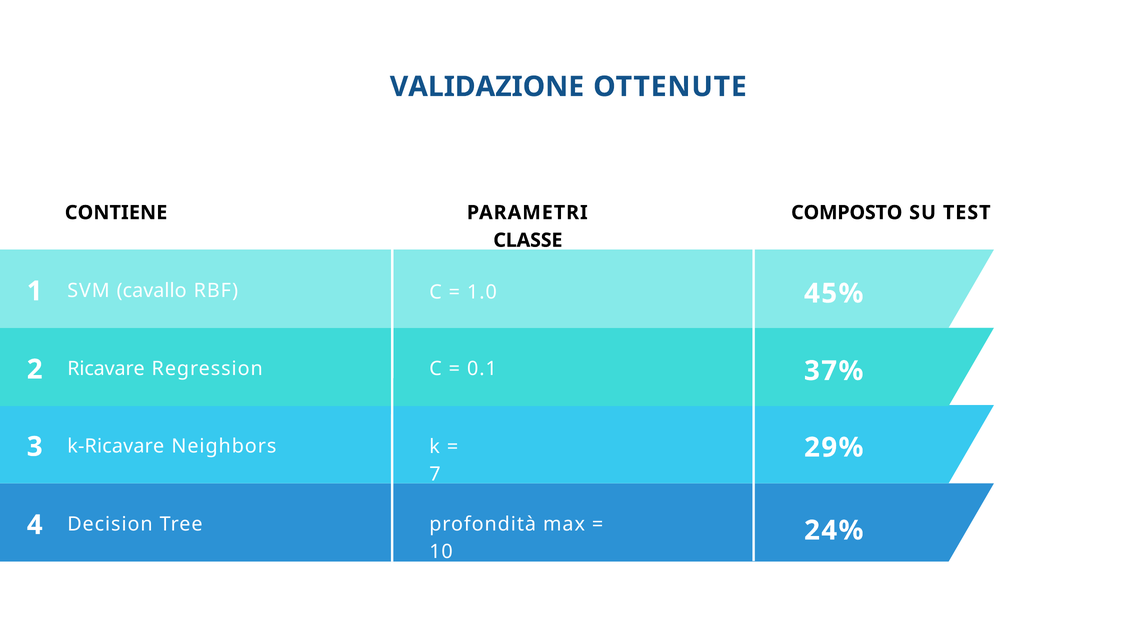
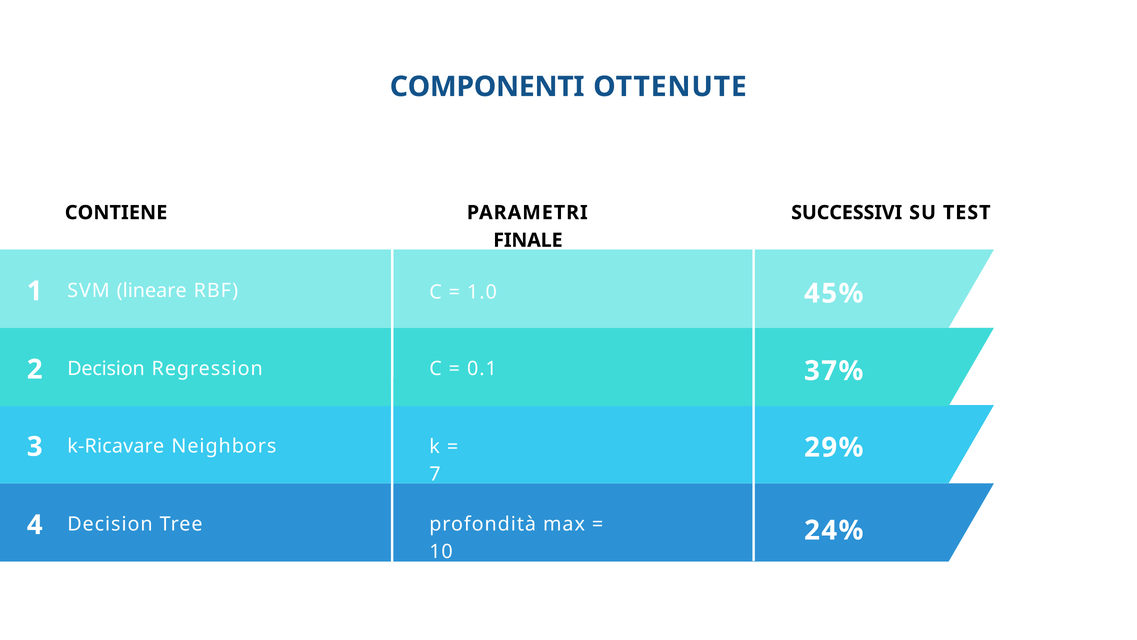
VALIDAZIONE: VALIDAZIONE -> COMPONENTI
COMPOSTO: COMPOSTO -> SUCCESSIVI
CLASSE: CLASSE -> FINALE
cavallo: cavallo -> lineare
Ricavare at (106, 369): Ricavare -> Decision
